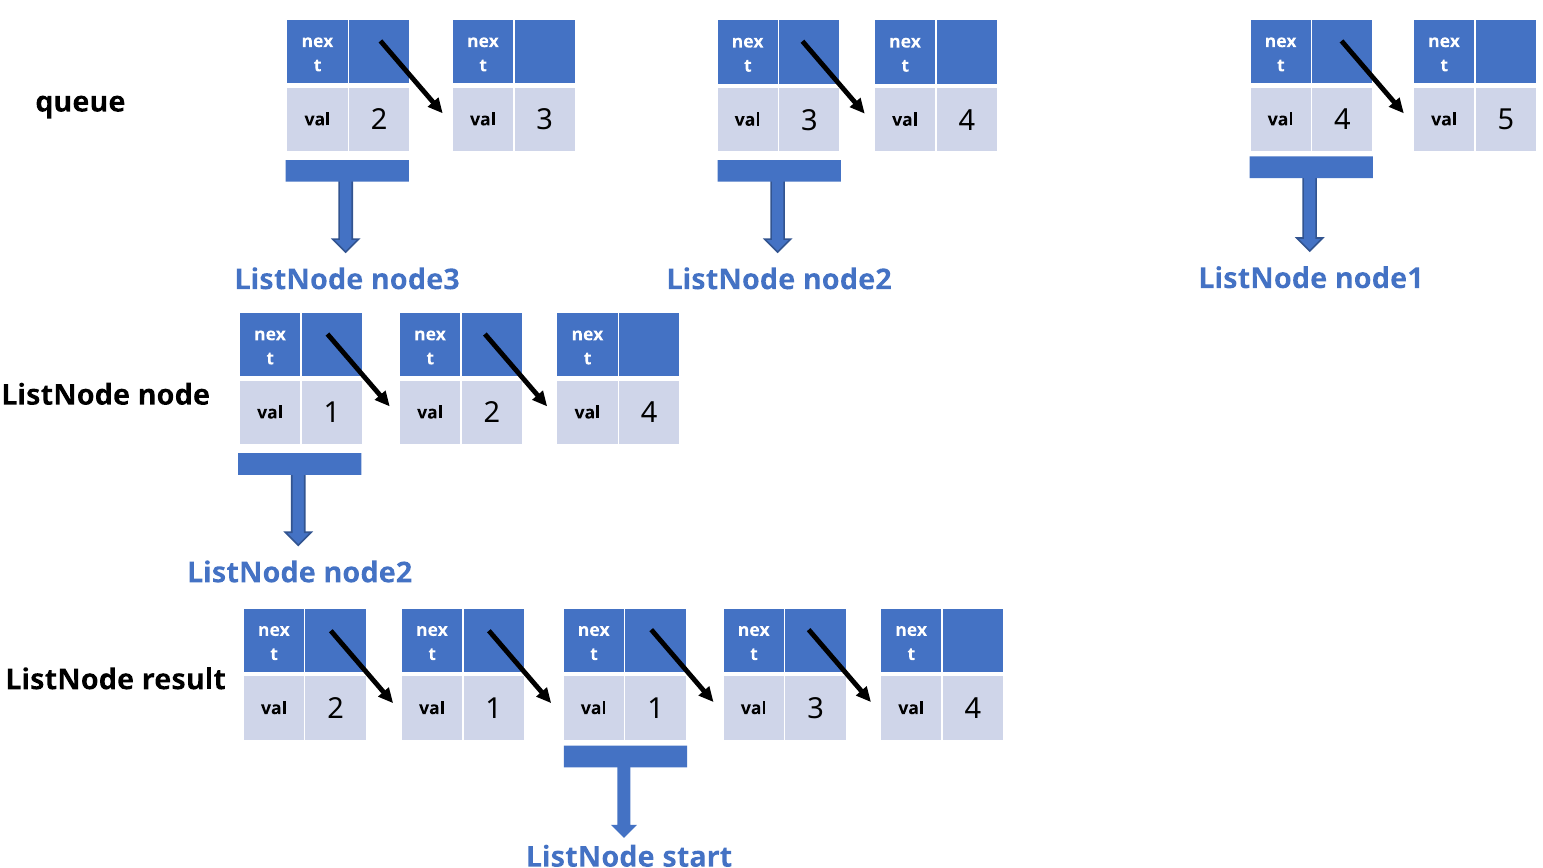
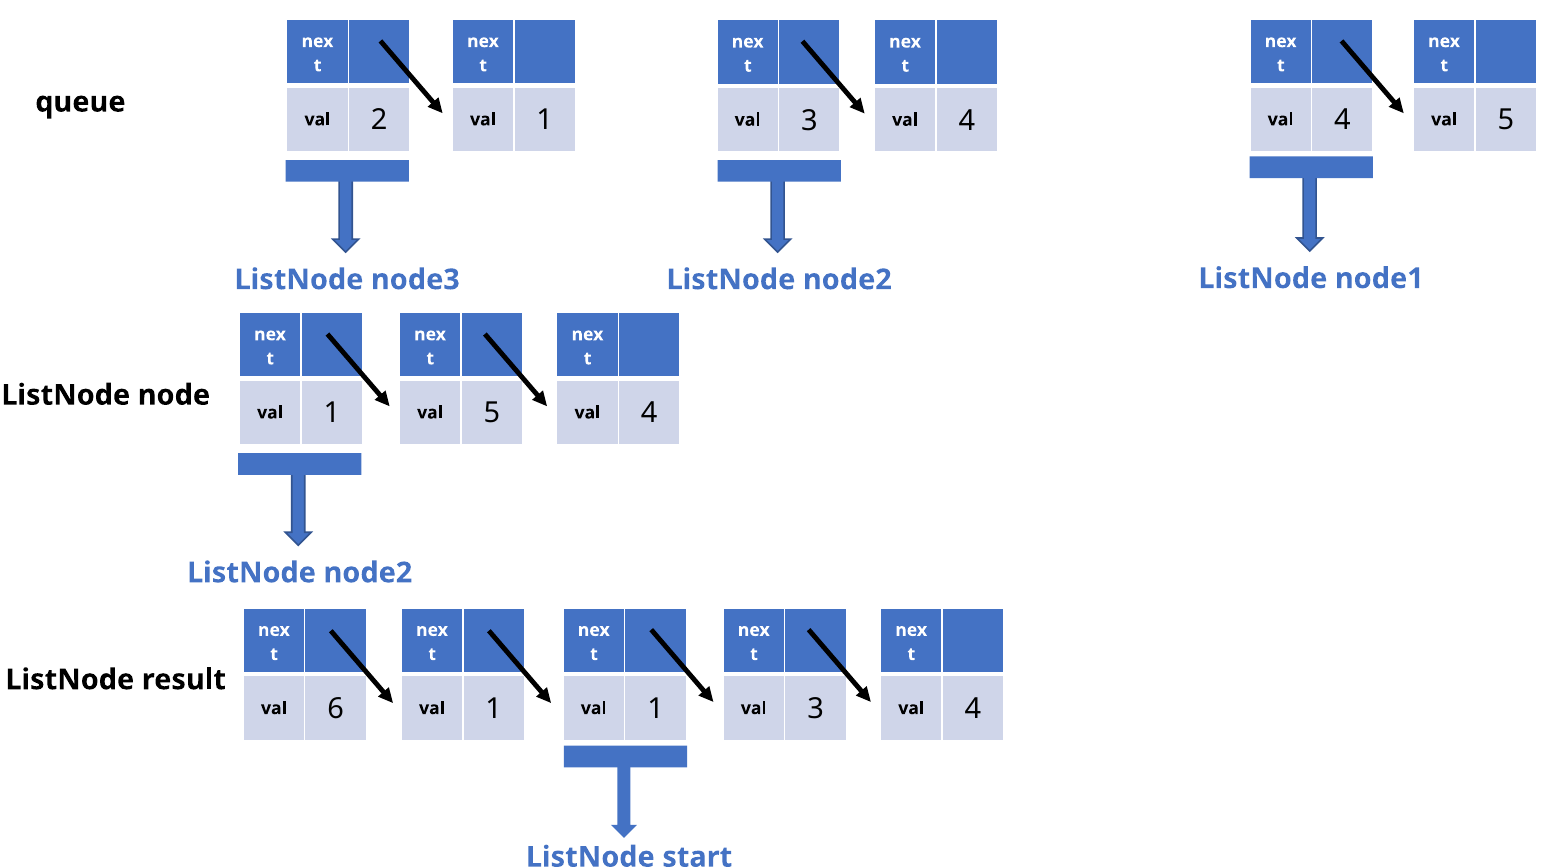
3 at (545, 120): 3 -> 1
2 at (492, 413): 2 -> 5
2 at (336, 709): 2 -> 6
